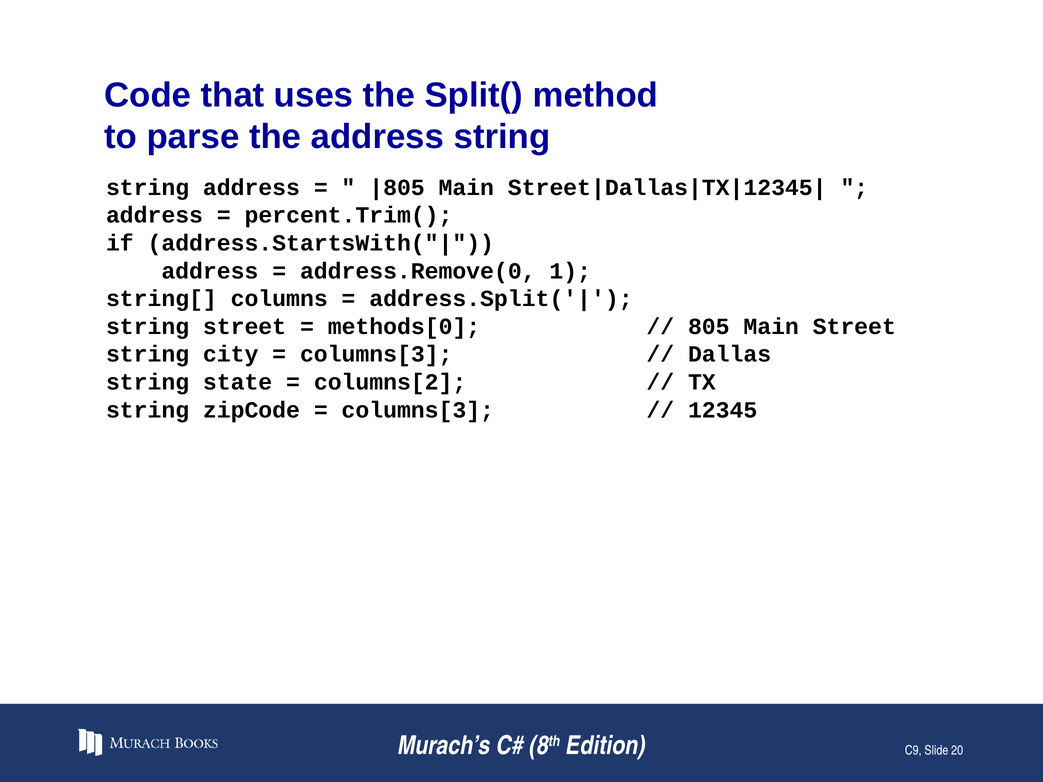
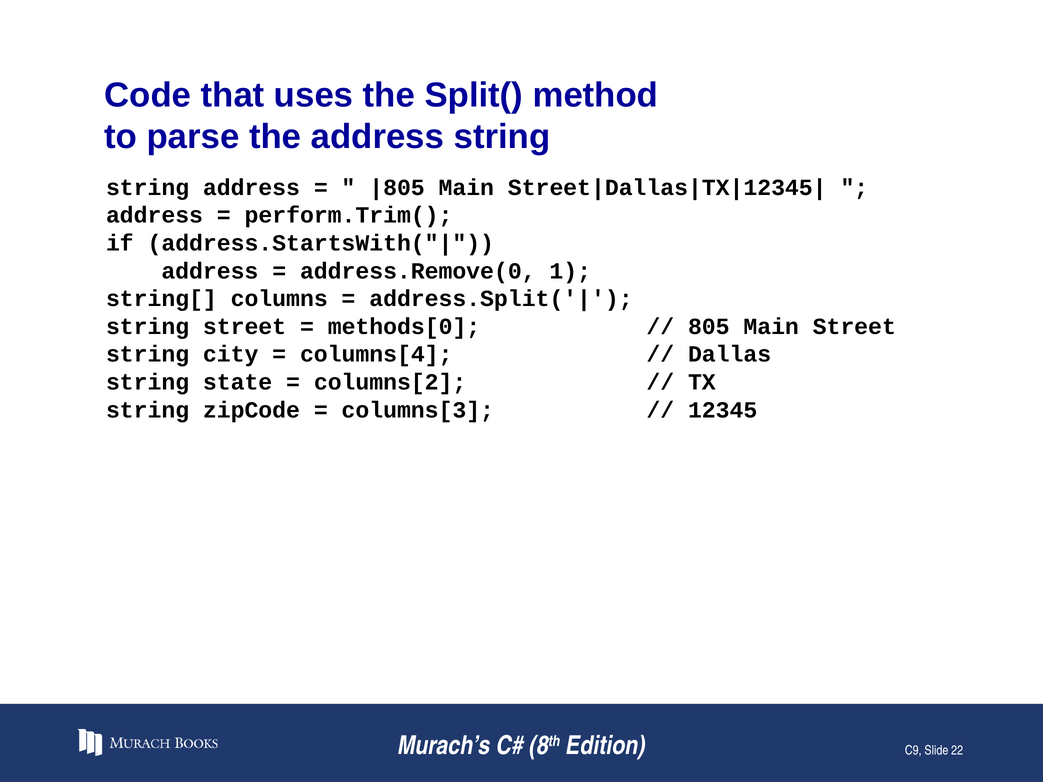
percent.Trim(: percent.Trim( -> perform.Trim(
columns[3 at (376, 354): columns[3 -> columns[4
20: 20 -> 22
